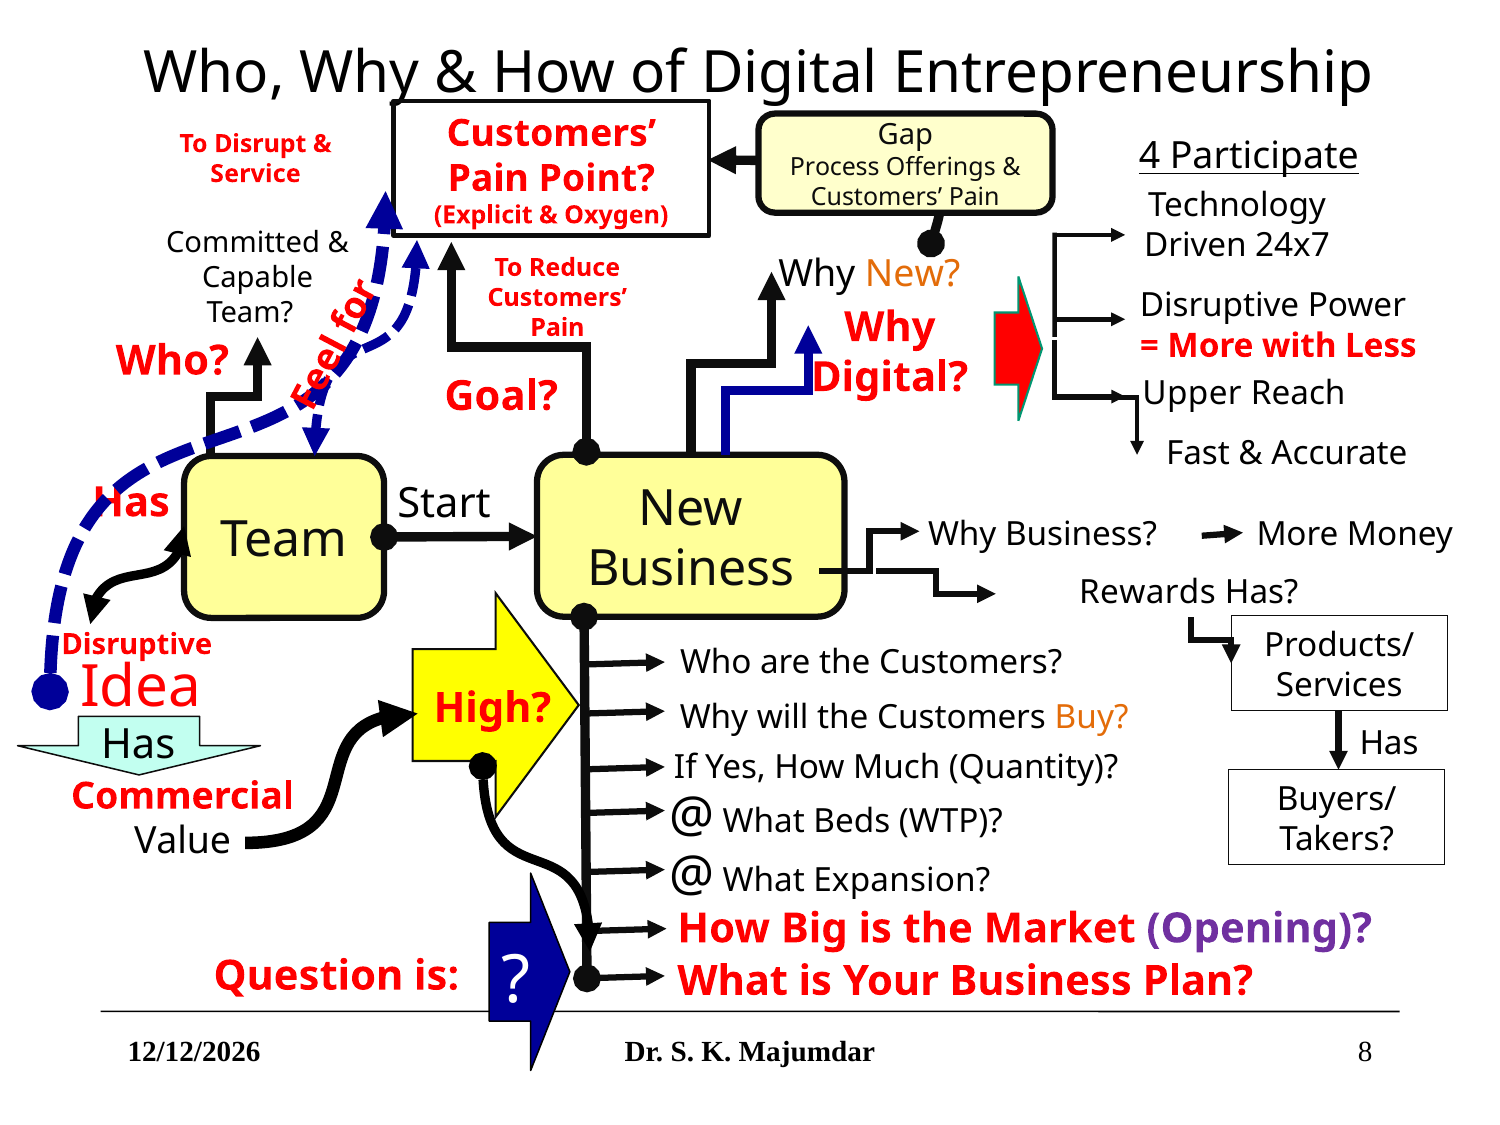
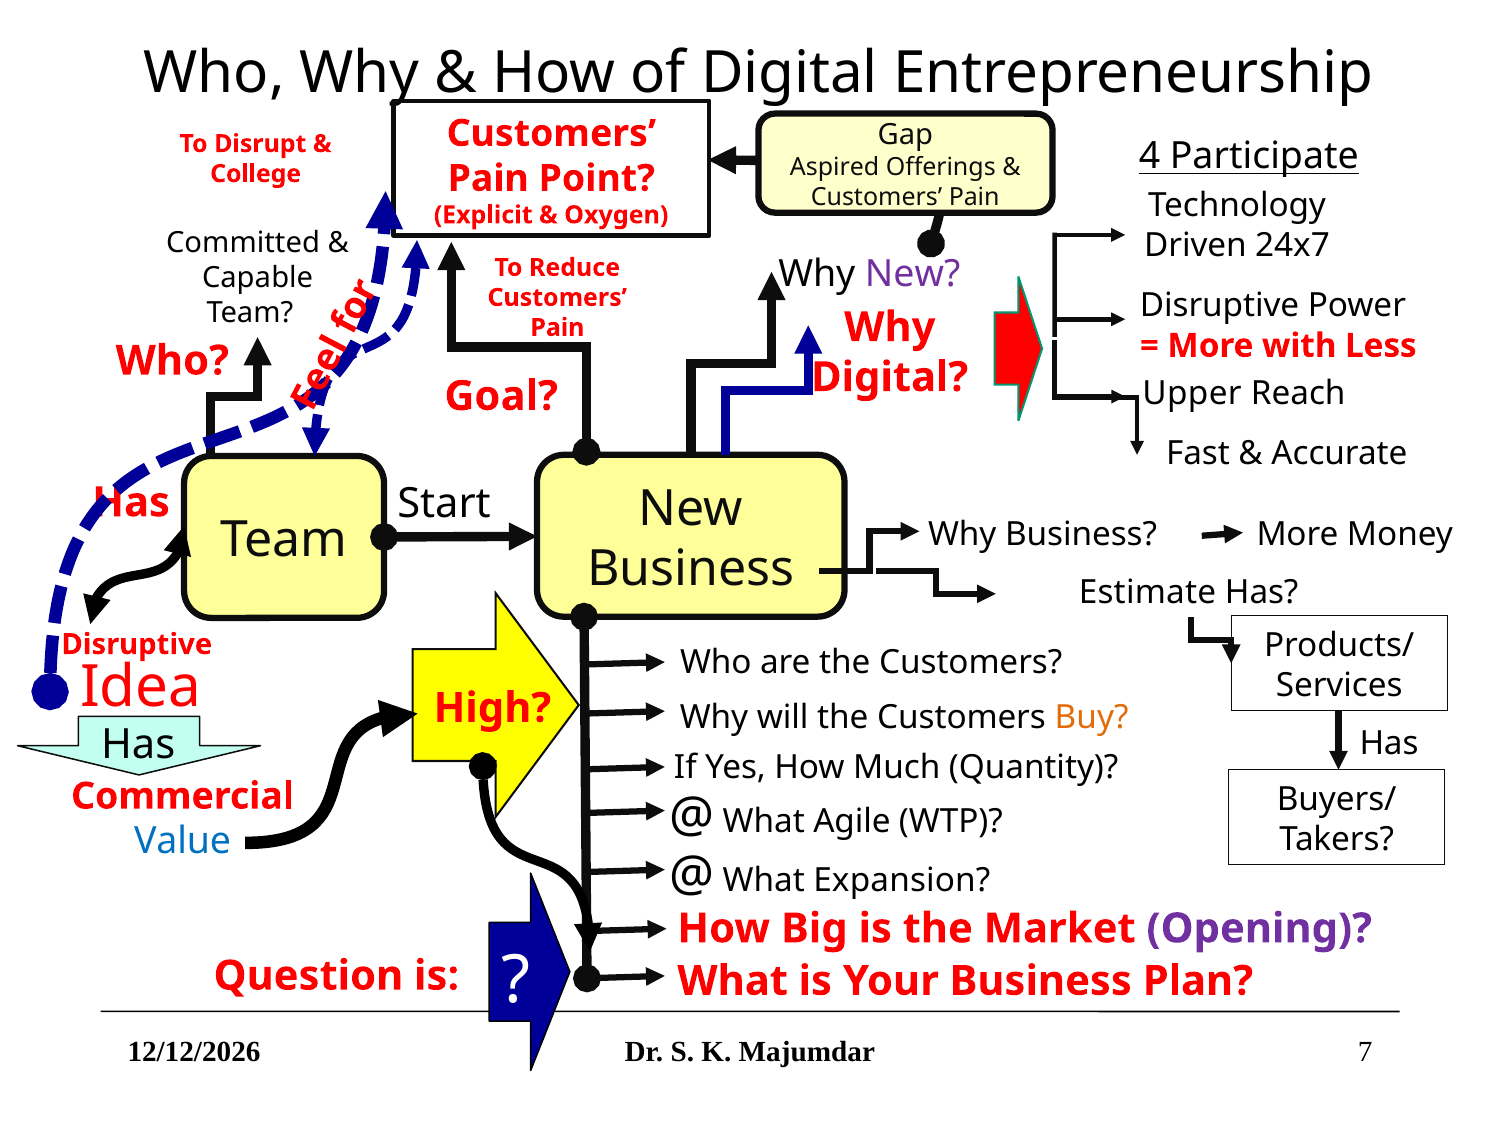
Process: Process -> Aspired
Service: Service -> College
New at (913, 274) colour: orange -> purple
Rewards: Rewards -> Estimate
Beds: Beds -> Agile
Value colour: black -> blue
8: 8 -> 7
